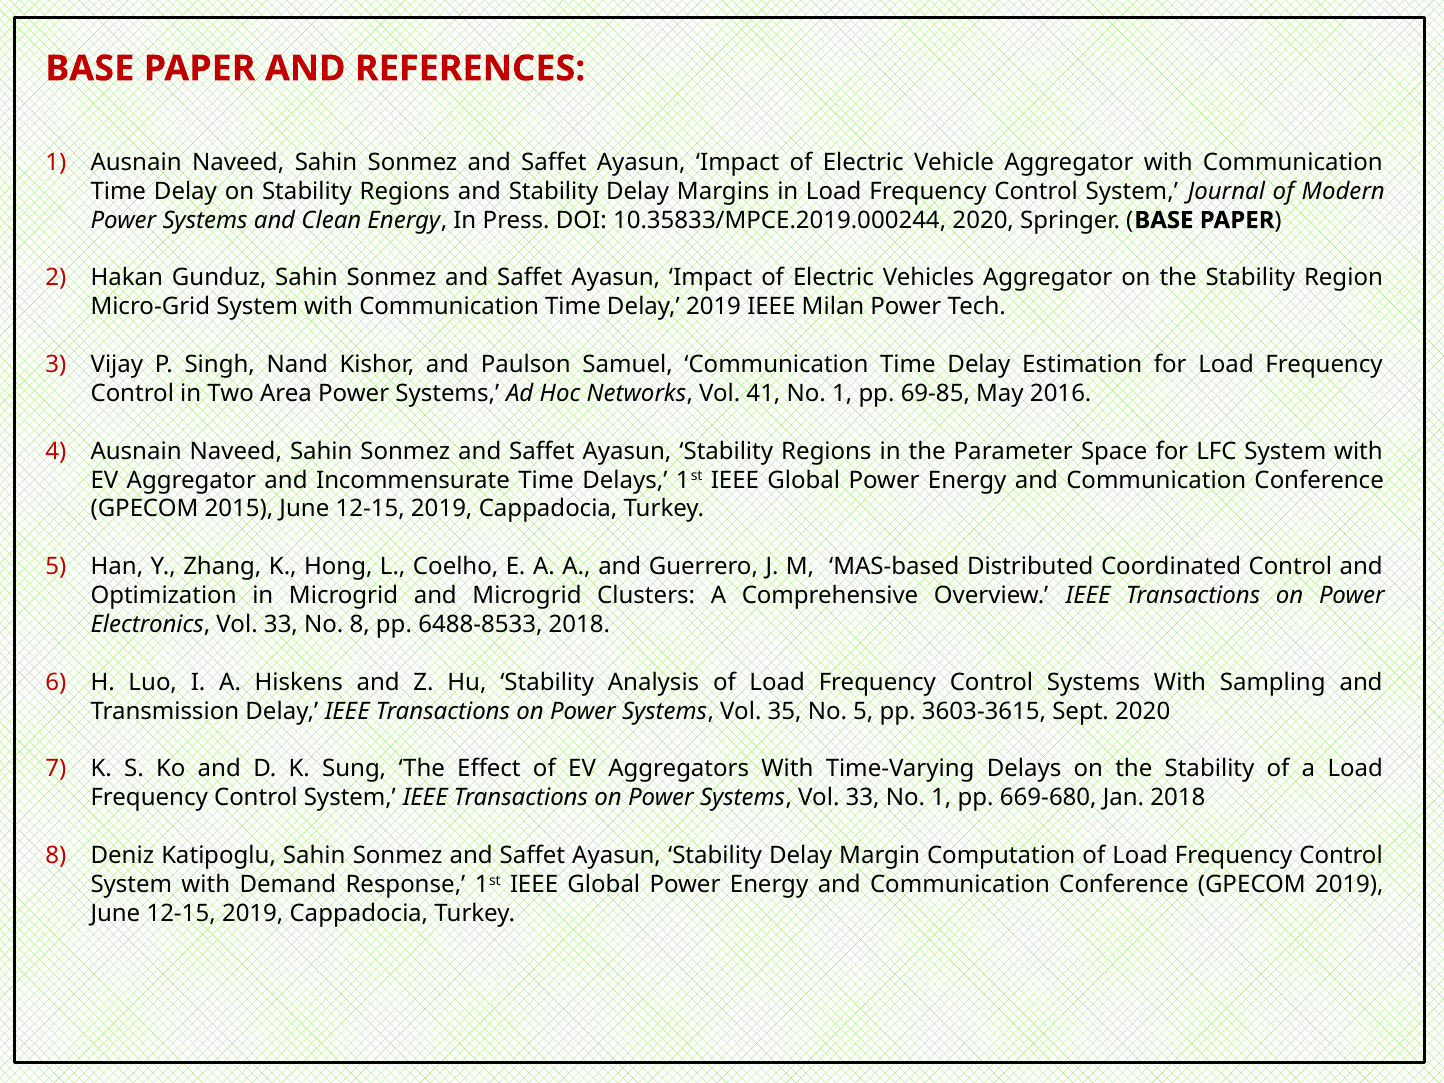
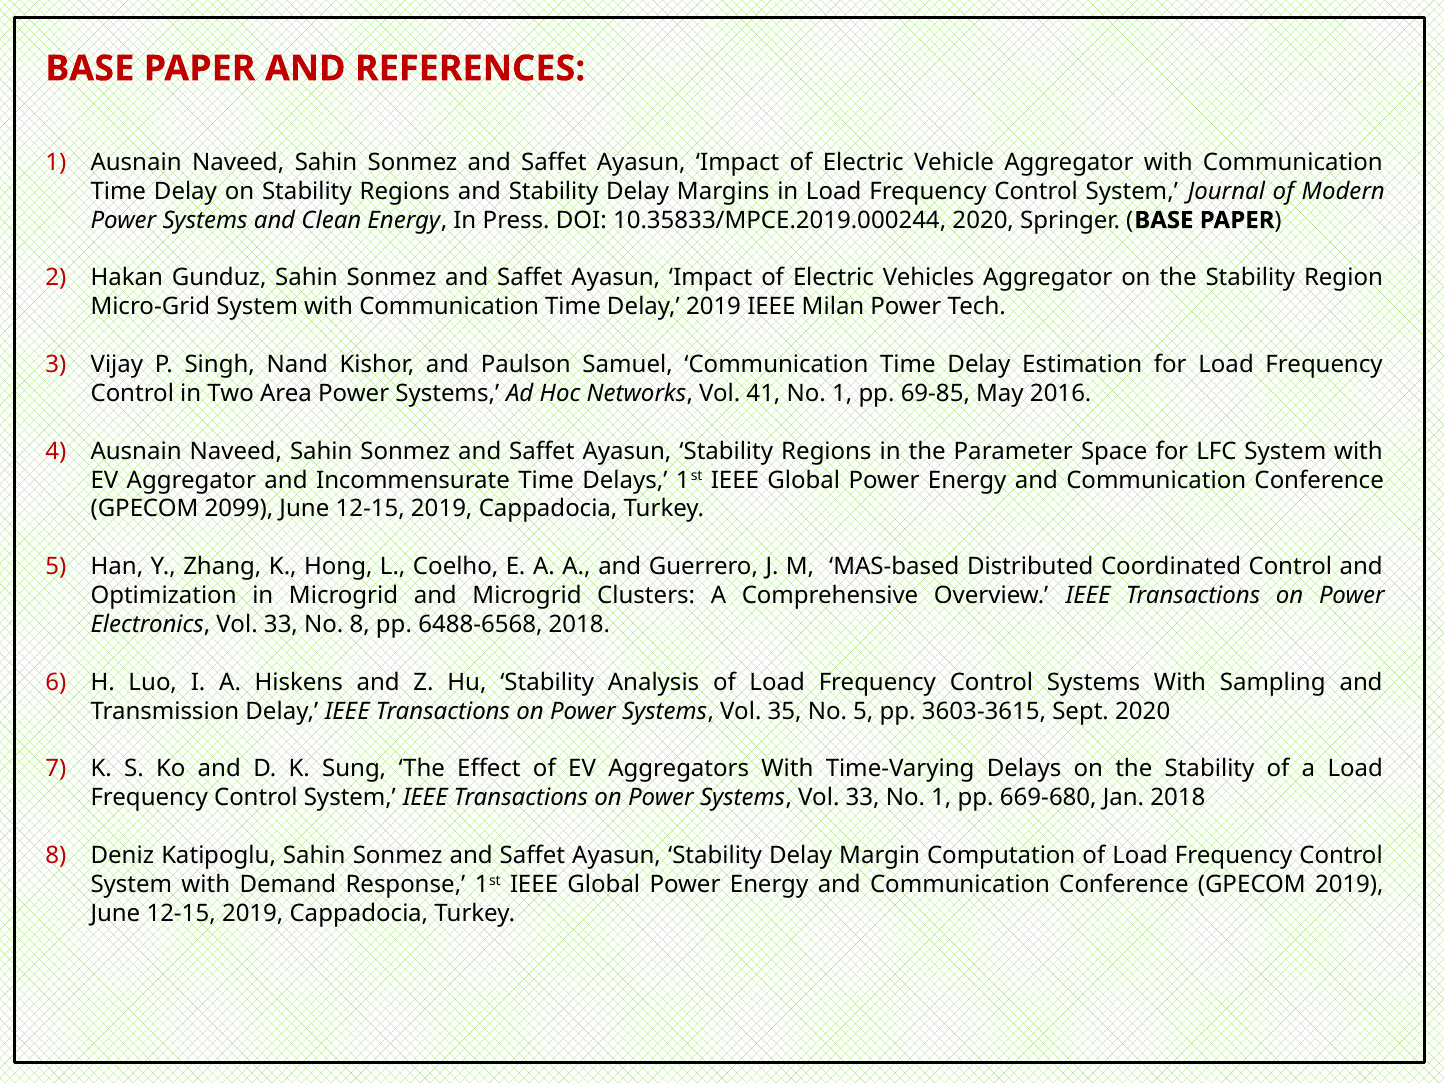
2015: 2015 -> 2099
6488-8533: 6488-8533 -> 6488-6568
